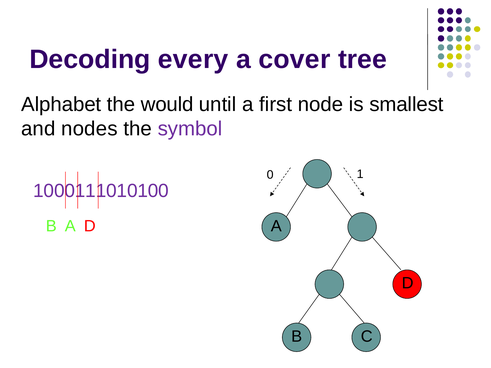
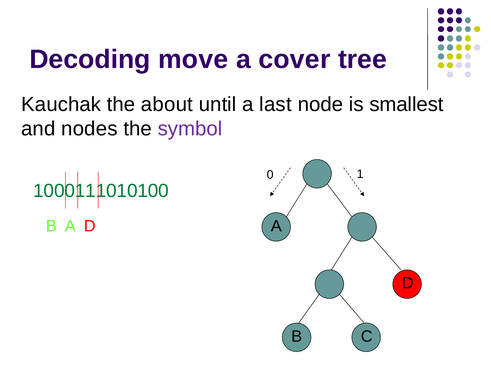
every: every -> move
Alphabet: Alphabet -> Kauchak
would: would -> about
first: first -> last
1000111010100 colour: purple -> green
